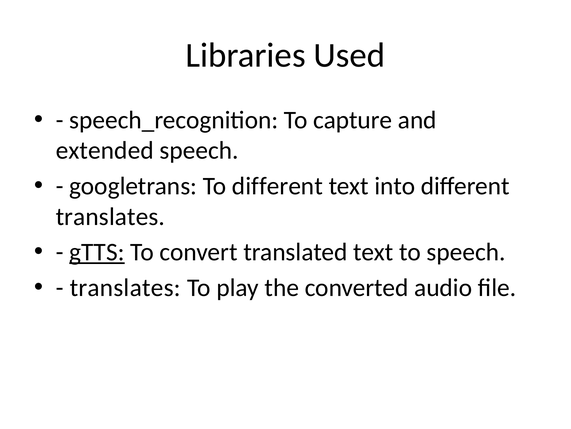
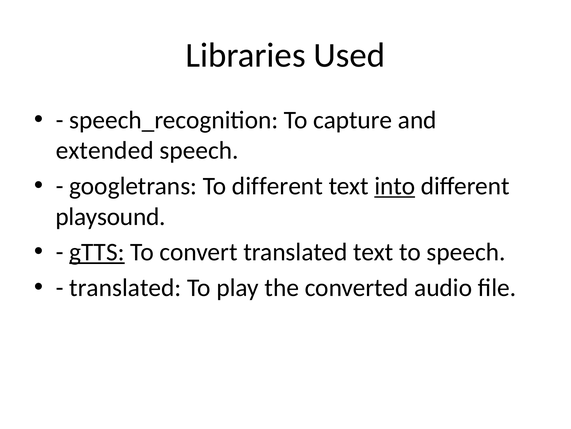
into underline: none -> present
translates at (110, 216): translates -> playsound
translates at (125, 287): translates -> translated
